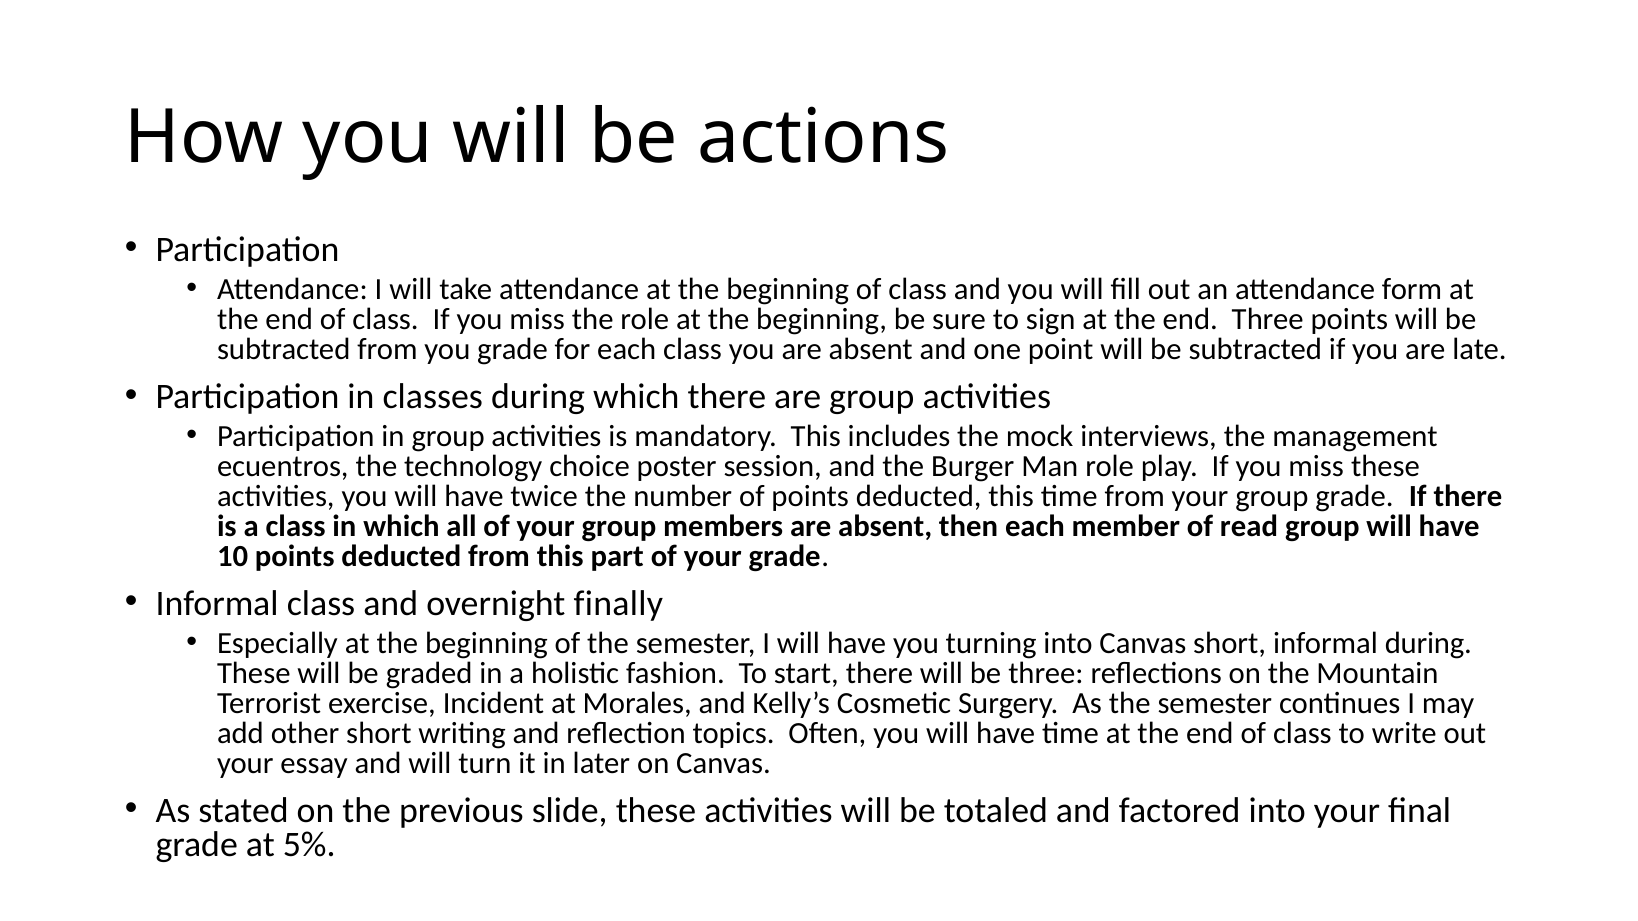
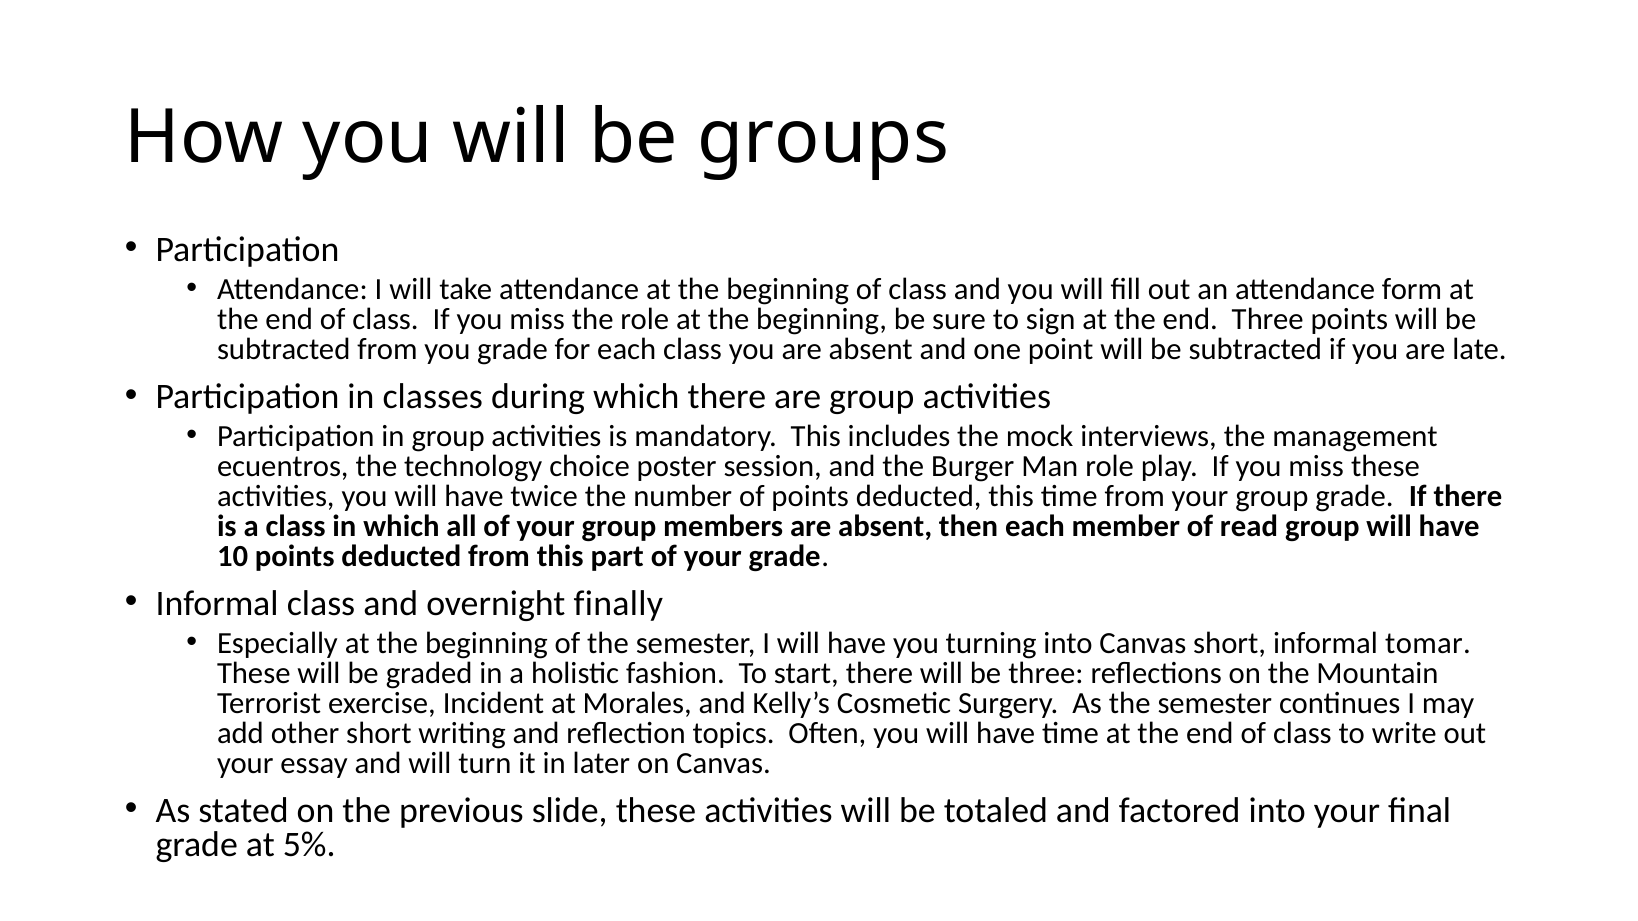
actions: actions -> groups
informal during: during -> tomar
